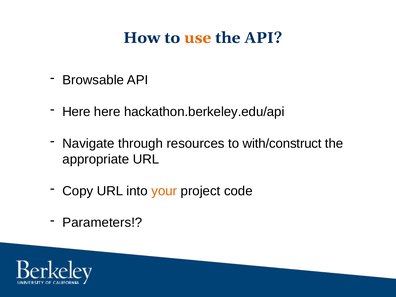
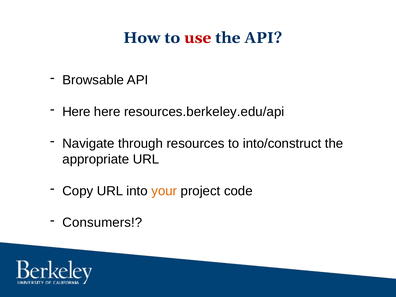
use colour: orange -> red
hackathon.berkeley.edu/api: hackathon.berkeley.edu/api -> resources.berkeley.edu/api
with/construct: with/construct -> into/construct
Parameters: Parameters -> Consumers
